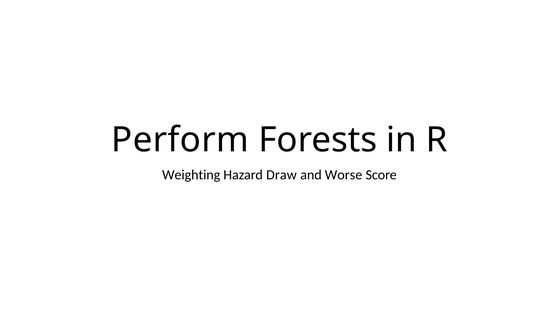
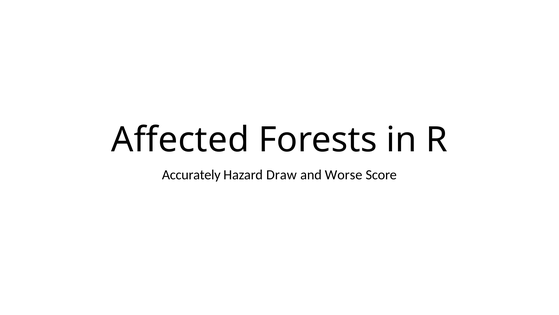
Perform: Perform -> Affected
Weighting: Weighting -> Accurately
